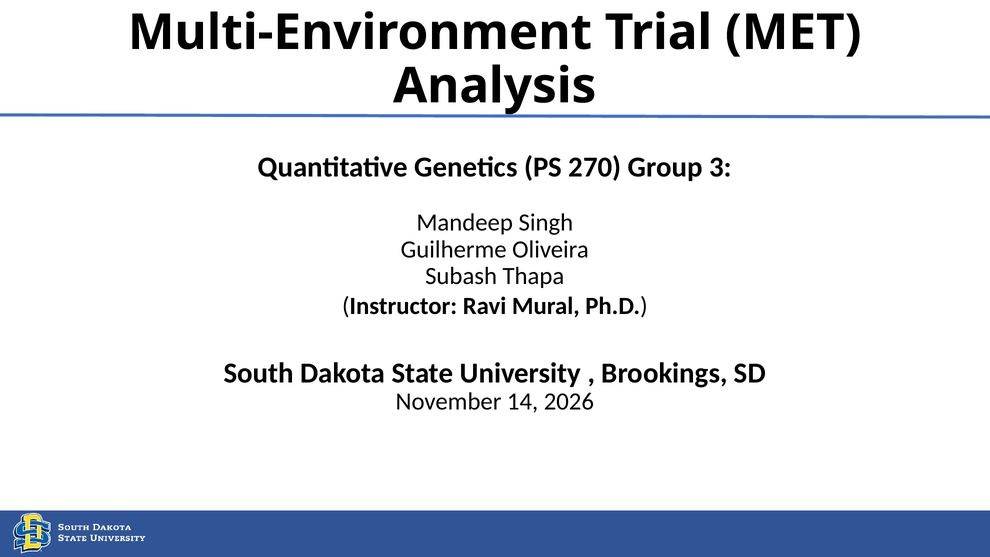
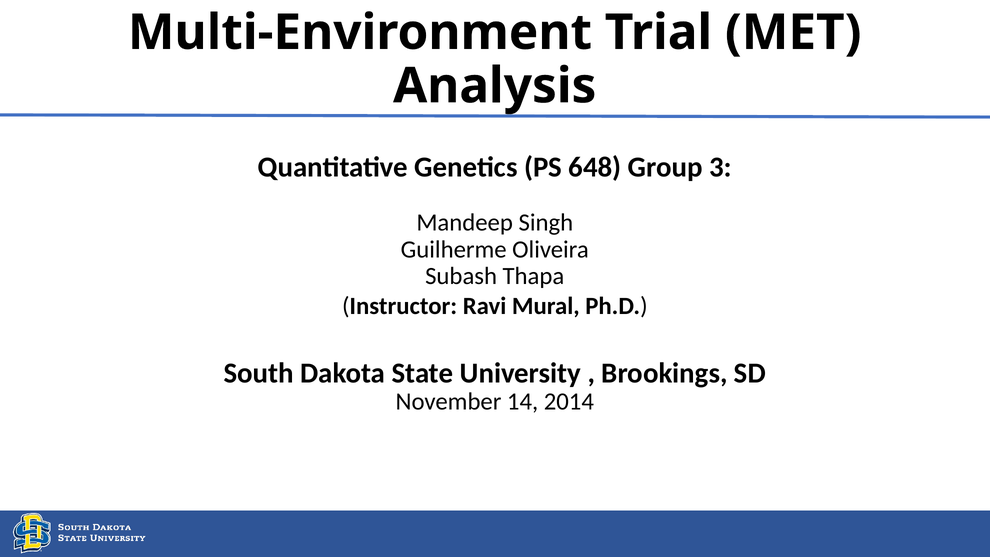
270: 270 -> 648
2026: 2026 -> 2014
